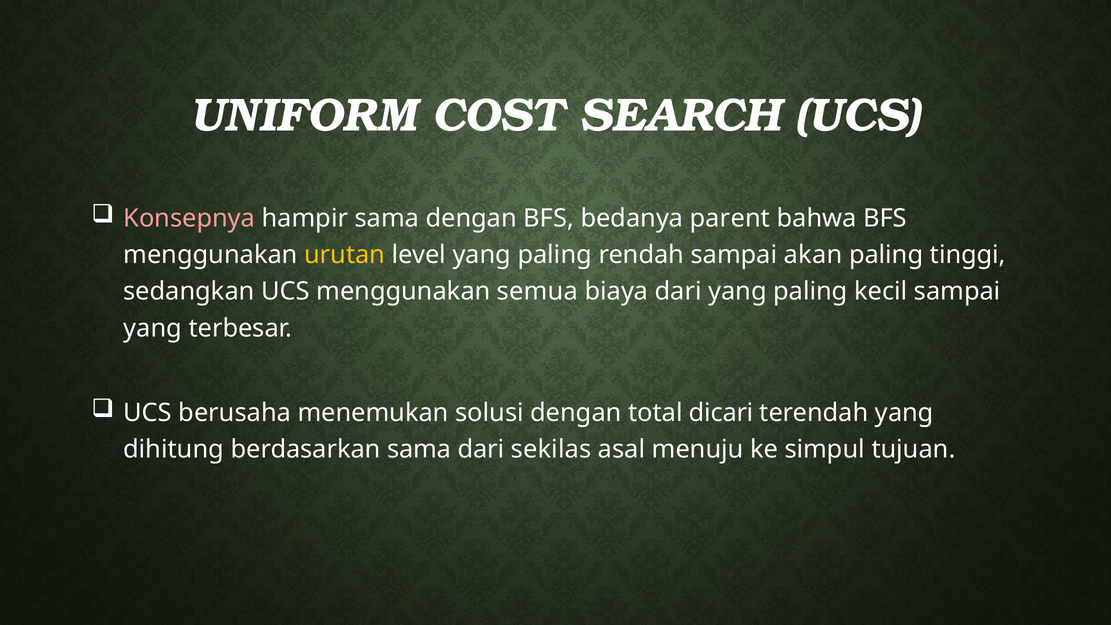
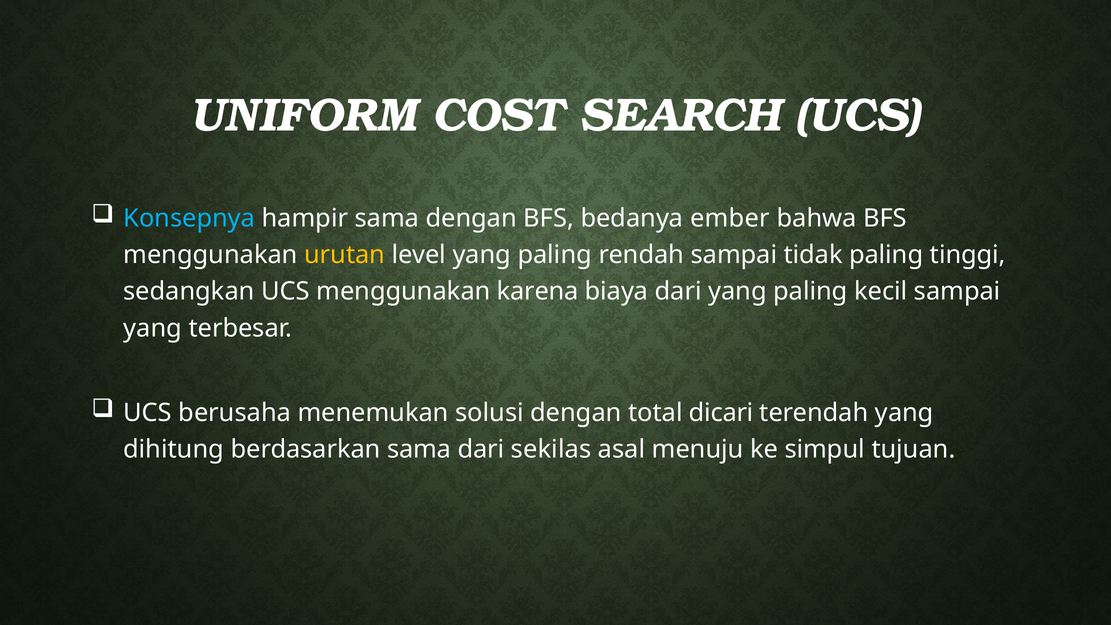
Konsepnya colour: pink -> light blue
parent: parent -> ember
akan: akan -> tidak
semua: semua -> karena
